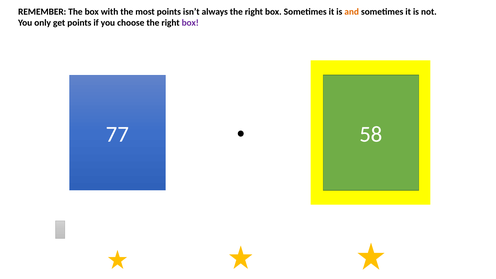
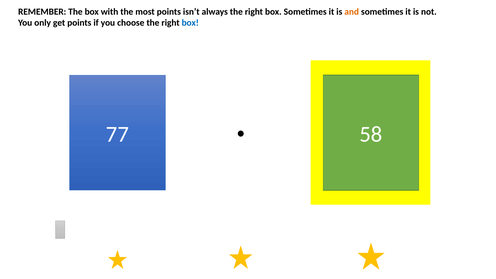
box at (190, 23) colour: purple -> blue
